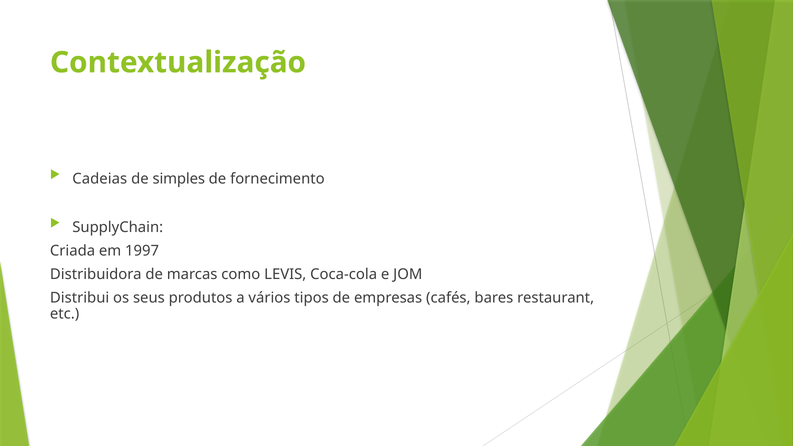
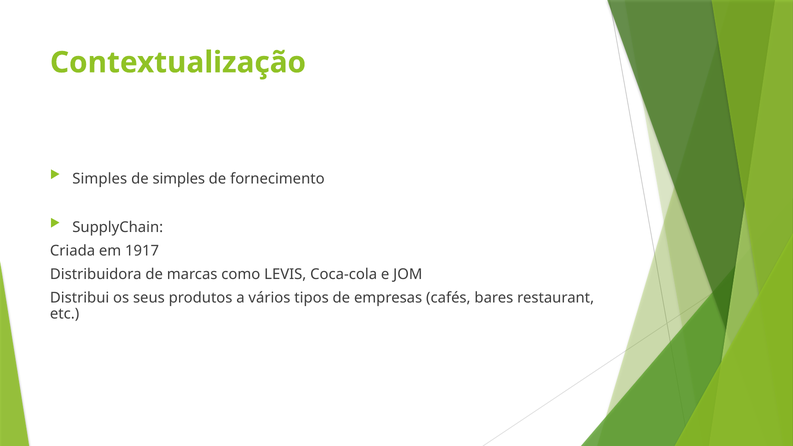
Cadeias at (100, 179): Cadeias -> Simples
1997: 1997 -> 1917
